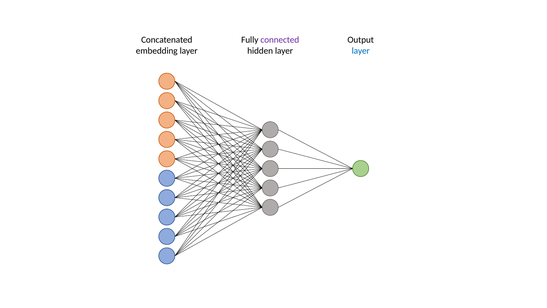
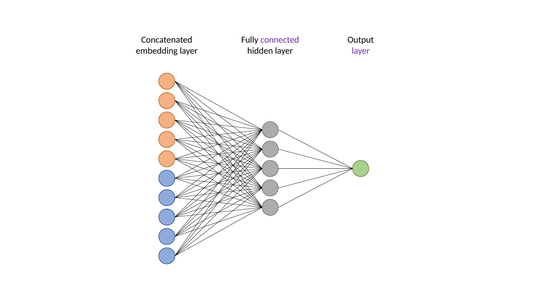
layer at (361, 51) colour: blue -> purple
